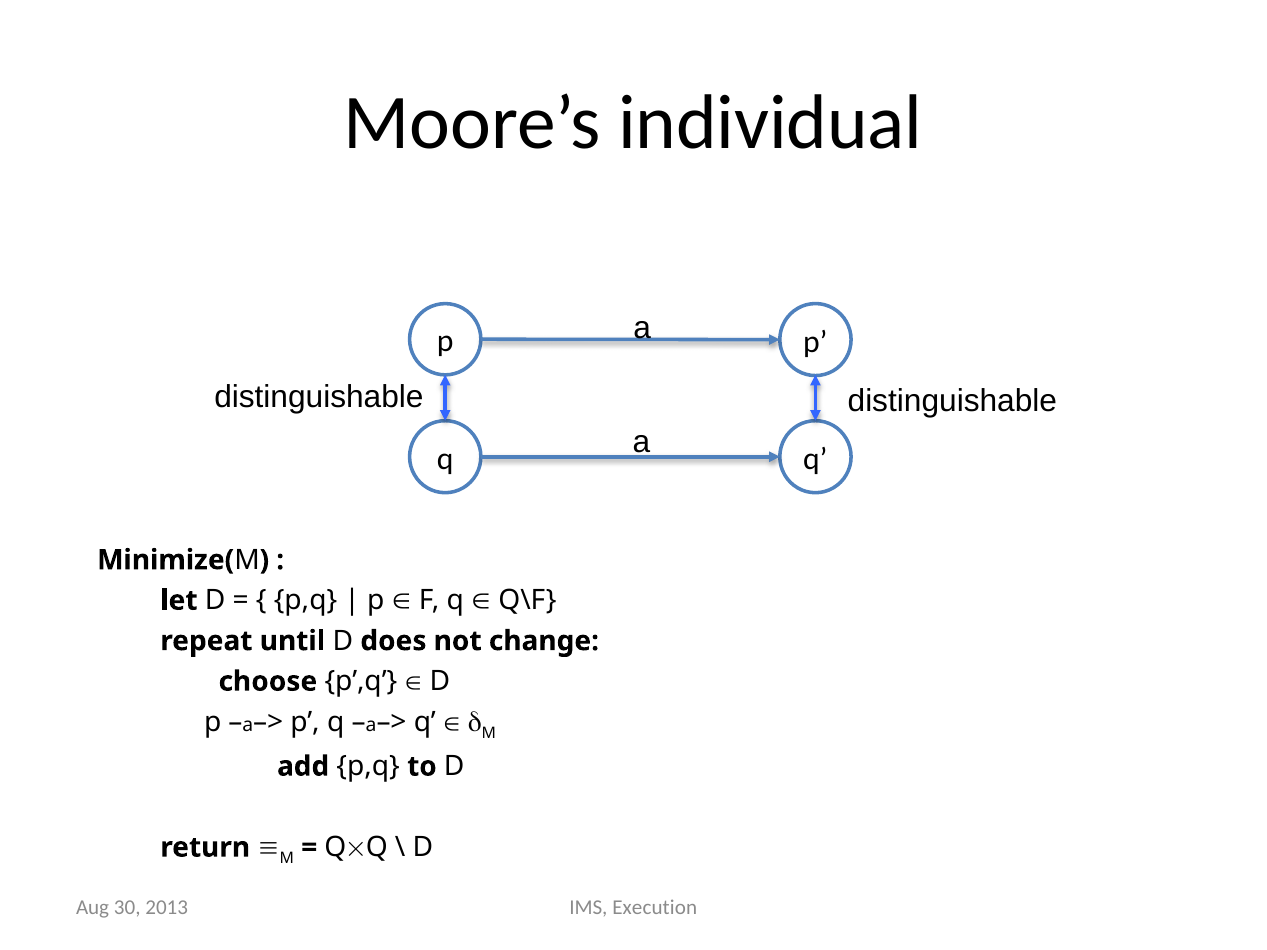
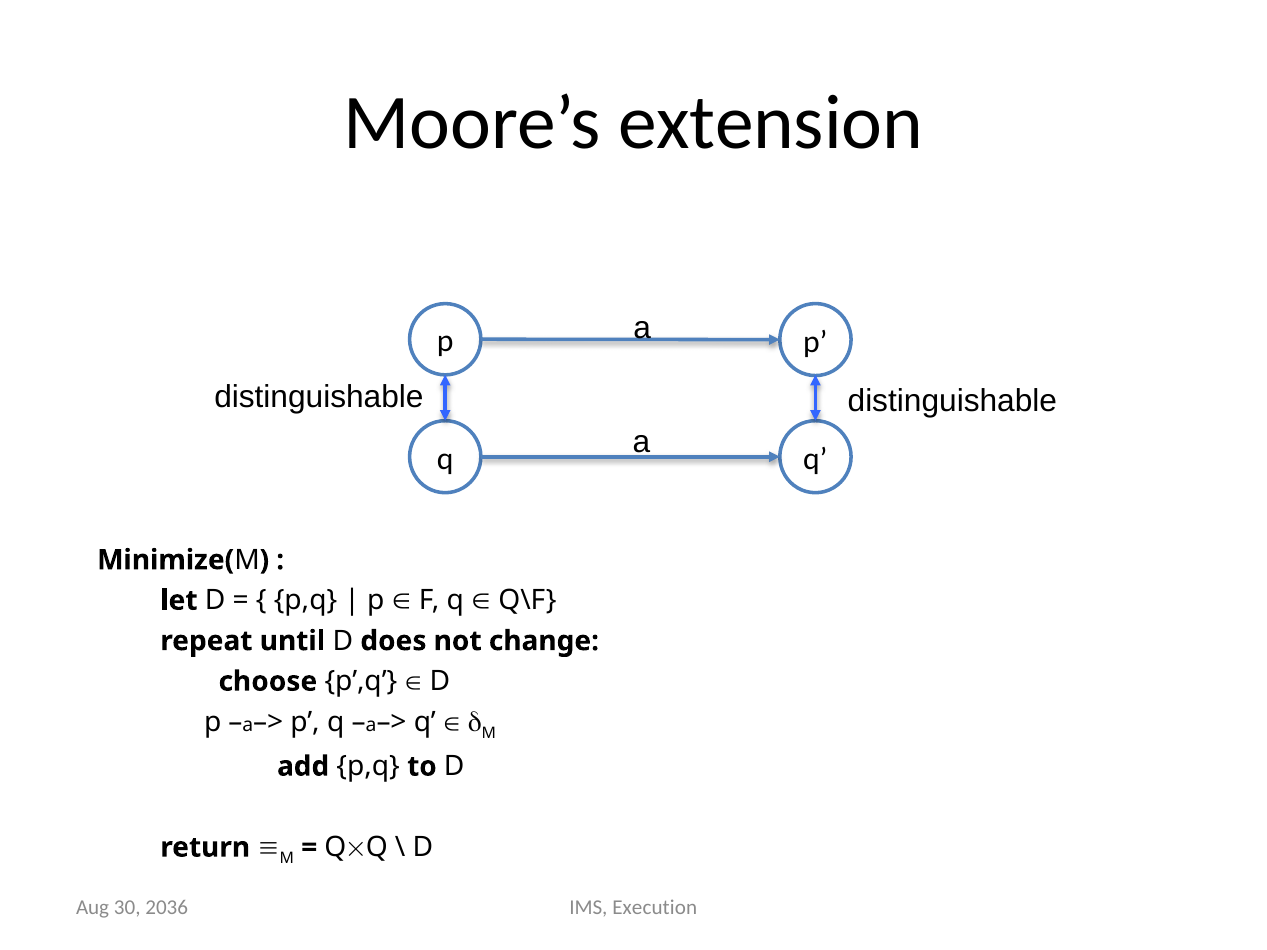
individual: individual -> extension
2013: 2013 -> 2036
